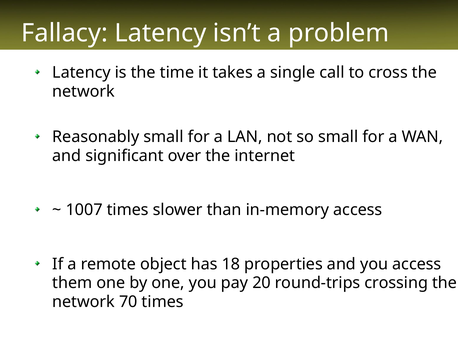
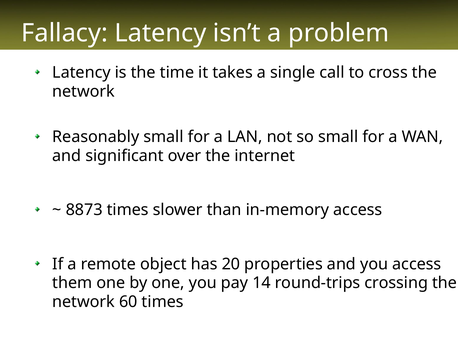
1007: 1007 -> 8873
18: 18 -> 20
20: 20 -> 14
70: 70 -> 60
